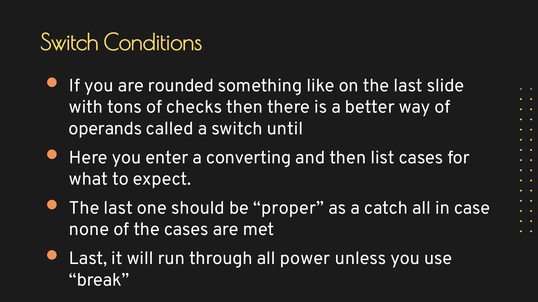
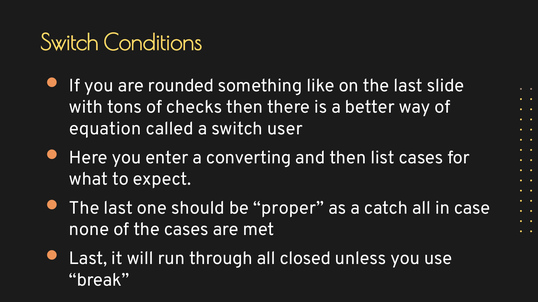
operands: operands -> equation
until: until -> user
power: power -> closed
